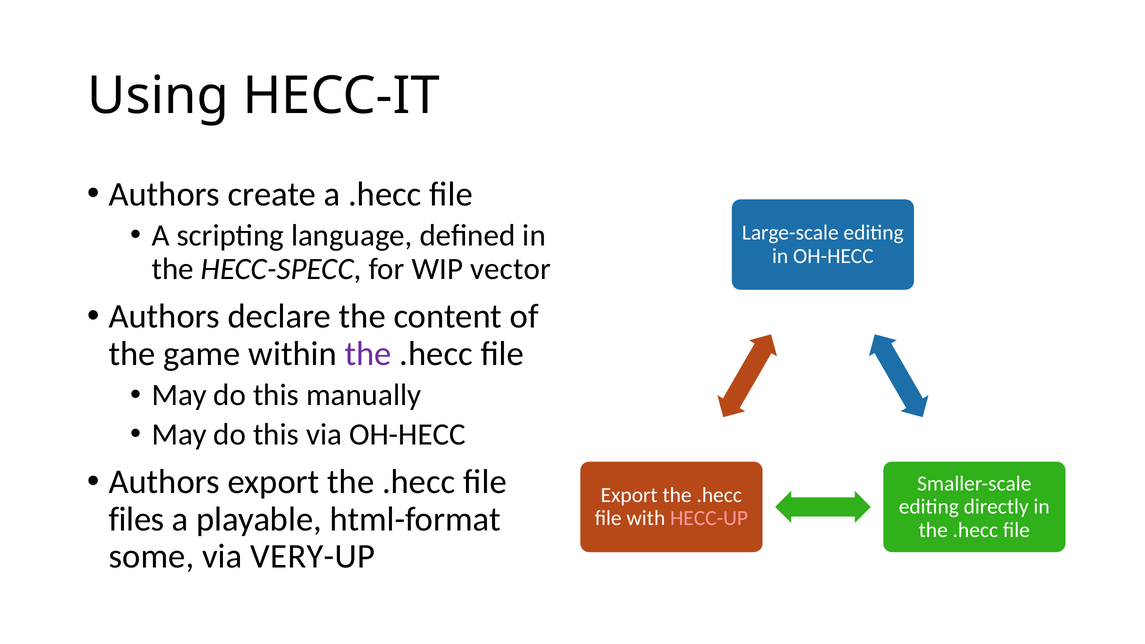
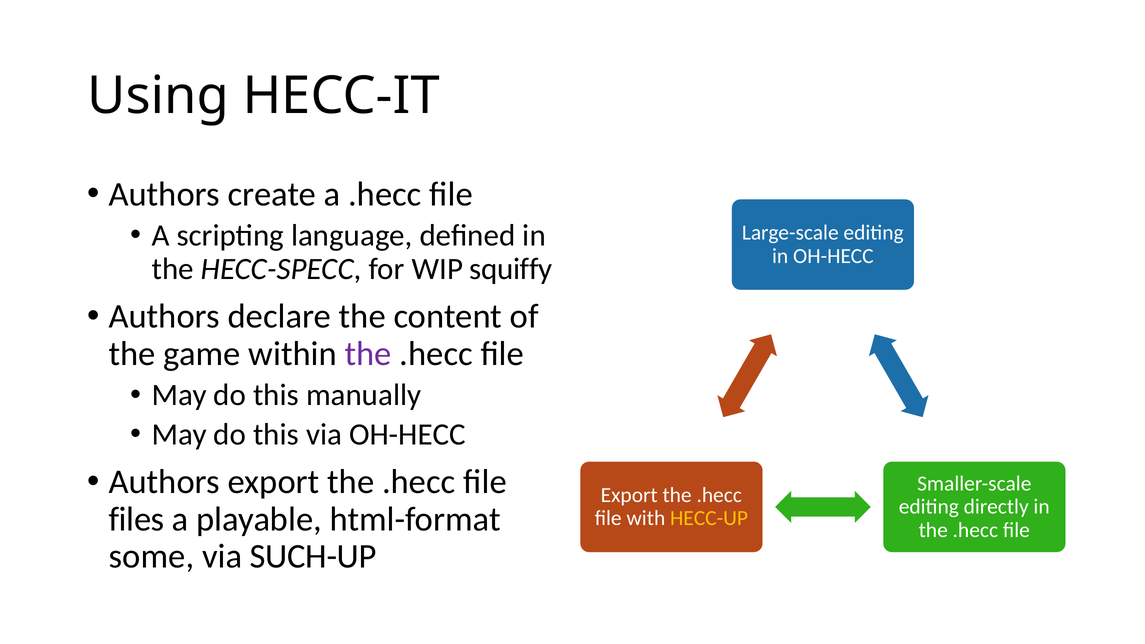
vector: vector -> squiffy
HECC-UP colour: pink -> yellow
VERY-UP: VERY-UP -> SUCH-UP
